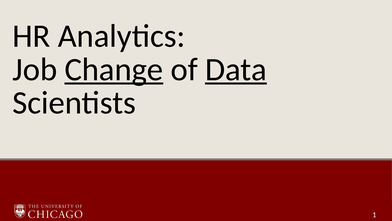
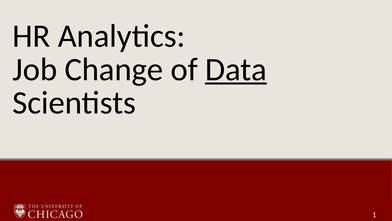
Change underline: present -> none
